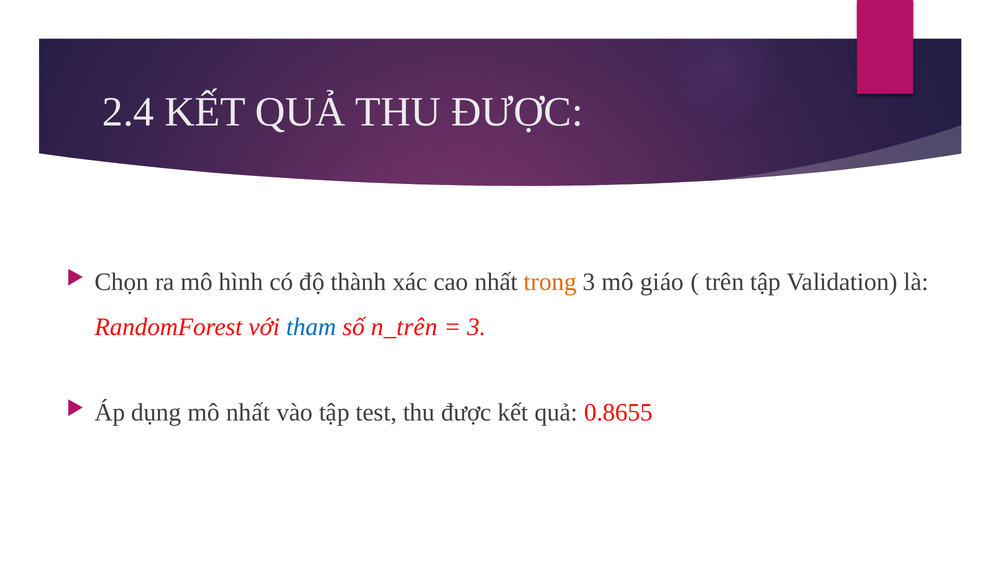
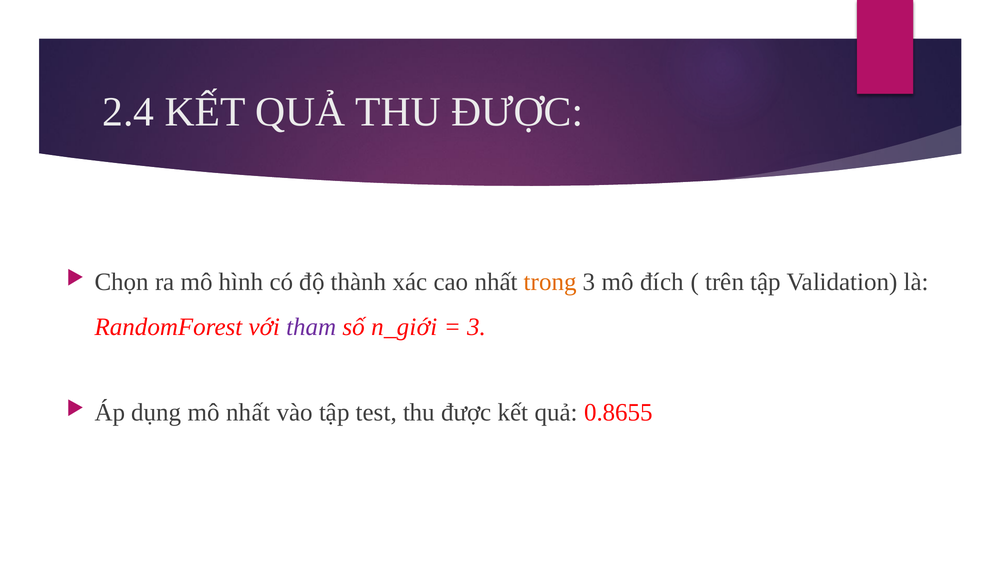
giáo: giáo -> đích
tham colour: blue -> purple
n_trên: n_trên -> n_giới
